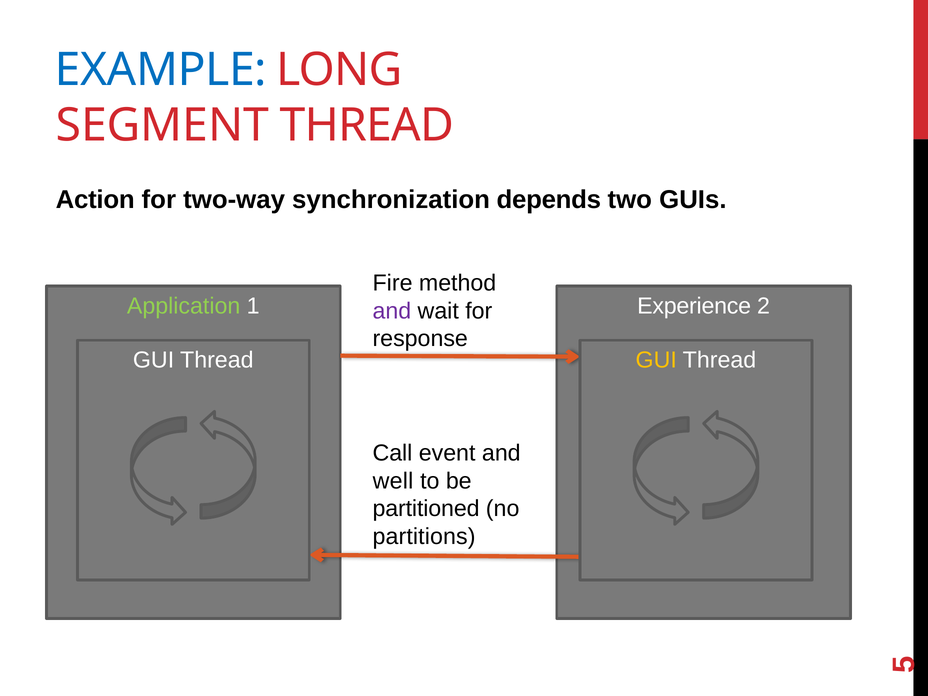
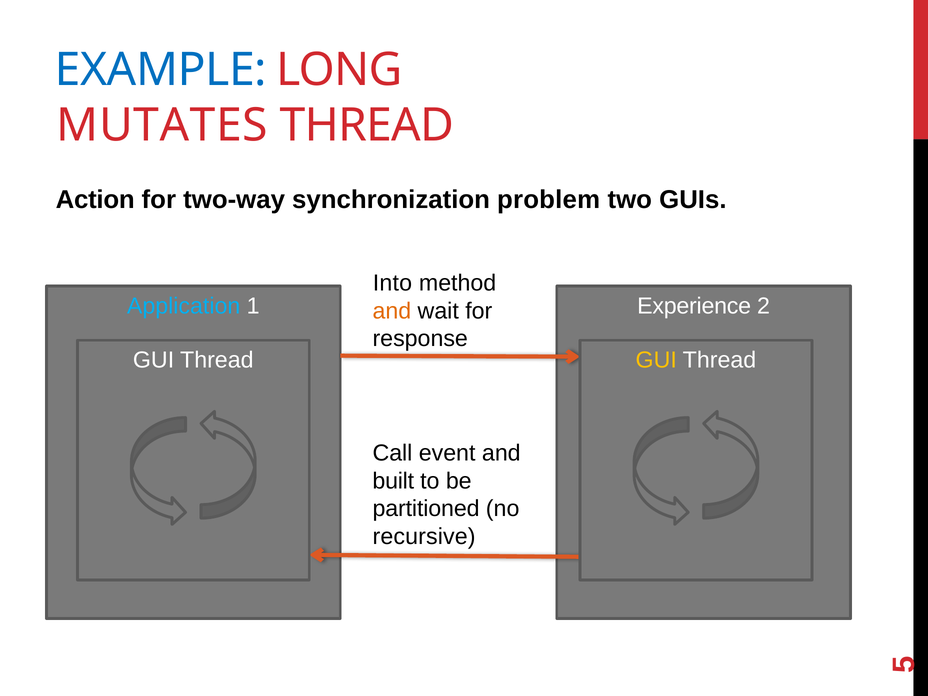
SEGMENT: SEGMENT -> MUTATES
depends: depends -> problem
Fire: Fire -> Into
Application colour: light green -> light blue
and at (392, 311) colour: purple -> orange
well: well -> built
partitions: partitions -> recursive
